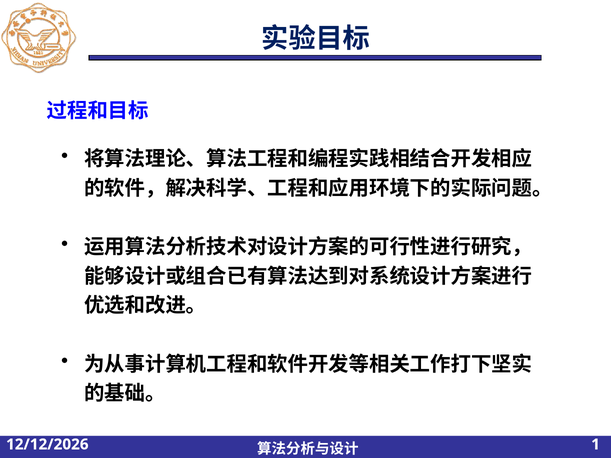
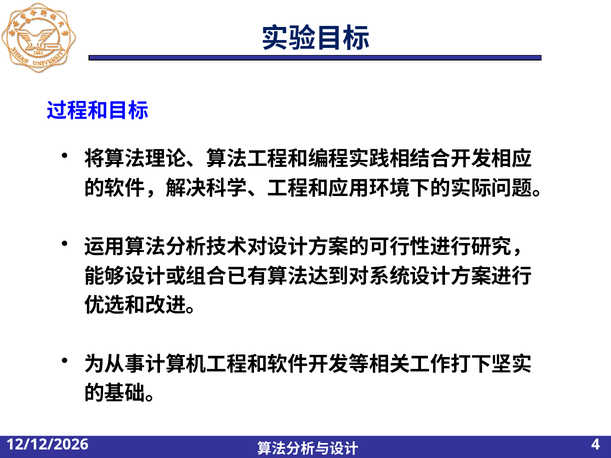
1: 1 -> 4
